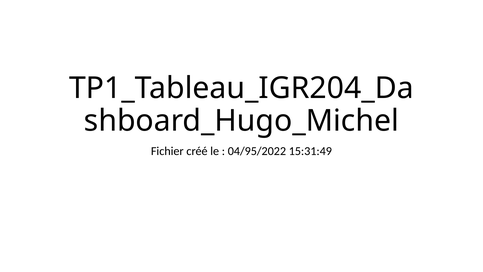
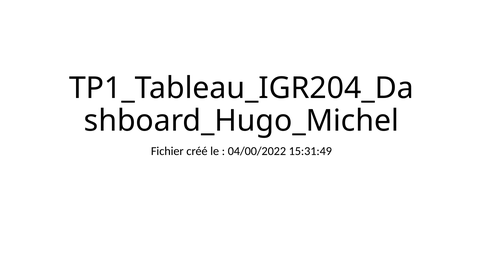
04/95/2022: 04/95/2022 -> 04/00/2022
